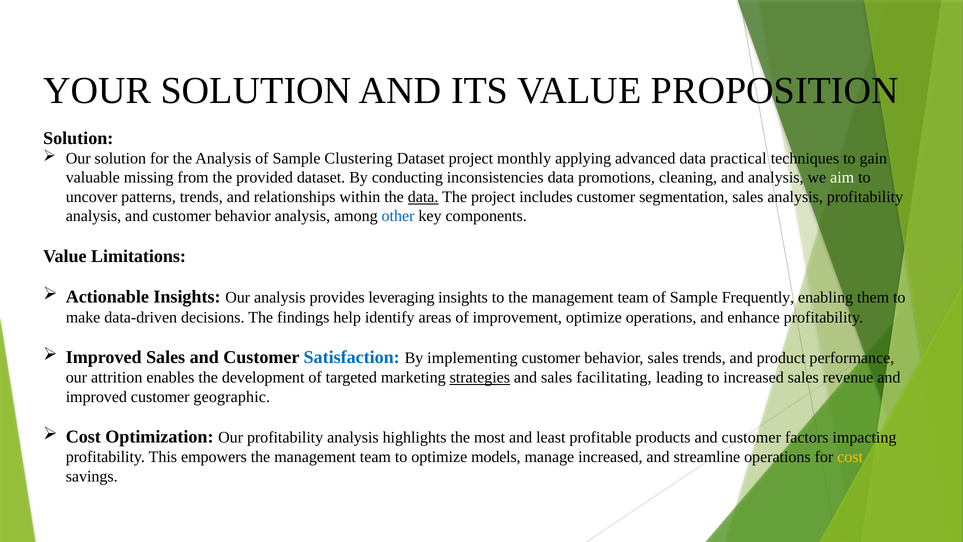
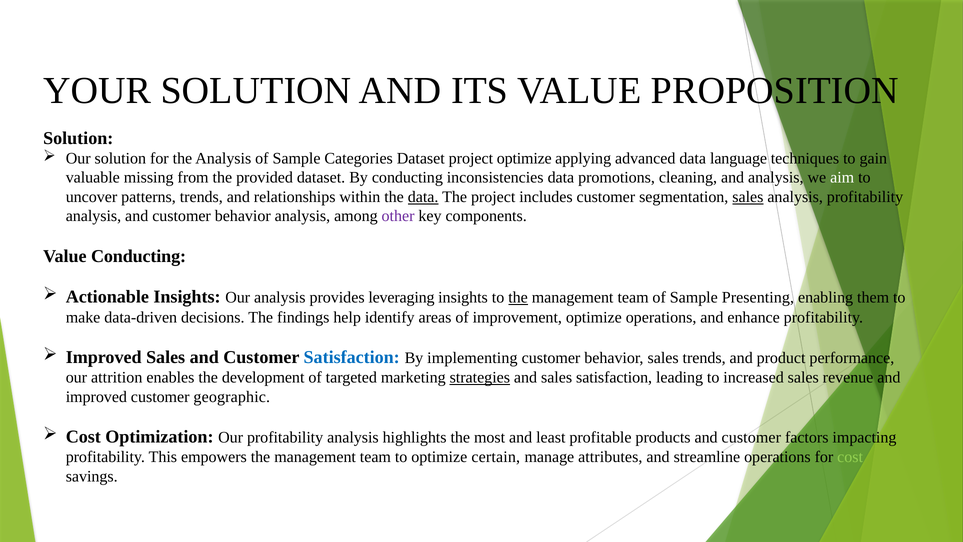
Clustering: Clustering -> Categories
project monthly: monthly -> optimize
practical: practical -> language
sales at (748, 197) underline: none -> present
other colour: blue -> purple
Value Limitations: Limitations -> Conducting
the at (518, 297) underline: none -> present
Frequently: Frequently -> Presenting
sales facilitating: facilitating -> satisfaction
models: models -> certain
manage increased: increased -> attributes
cost at (850, 457) colour: yellow -> light green
